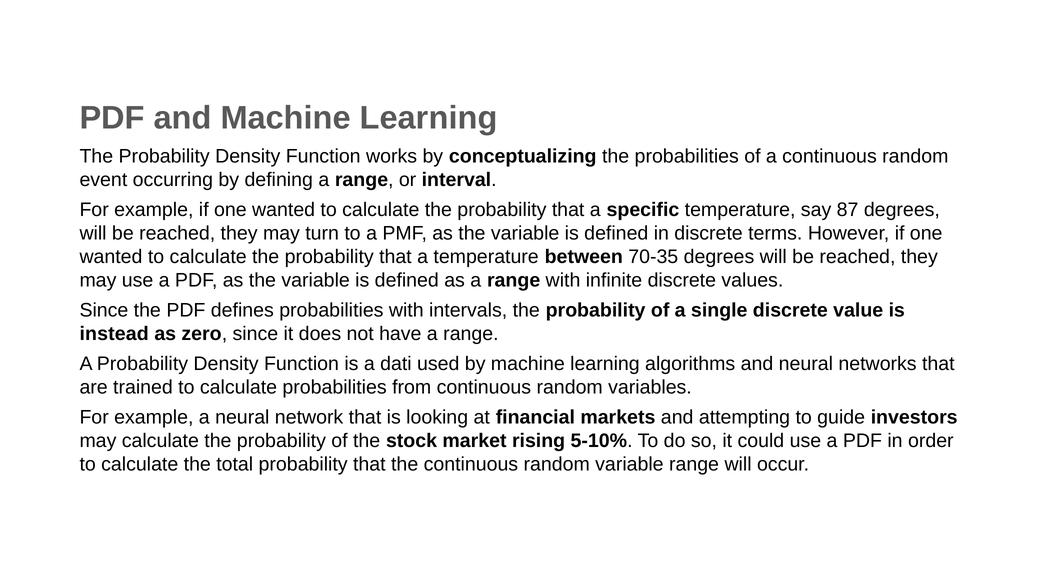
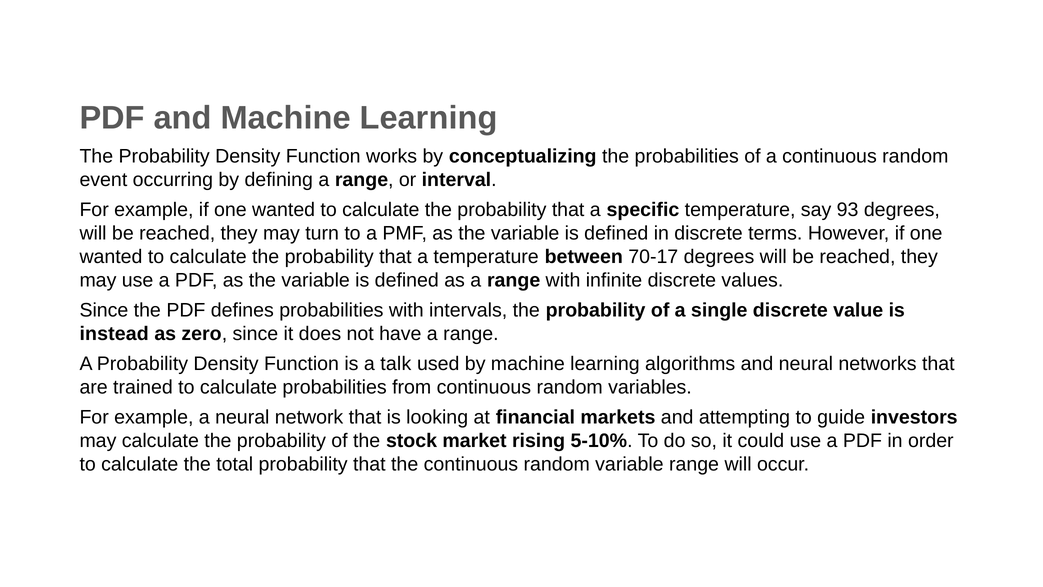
87: 87 -> 93
70-35: 70-35 -> 70-17
dati: dati -> talk
